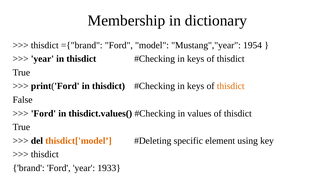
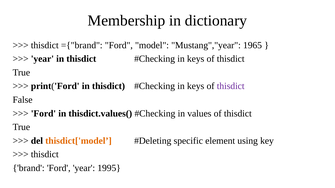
1954: 1954 -> 1965
thisdict at (231, 86) colour: orange -> purple
1933: 1933 -> 1995
